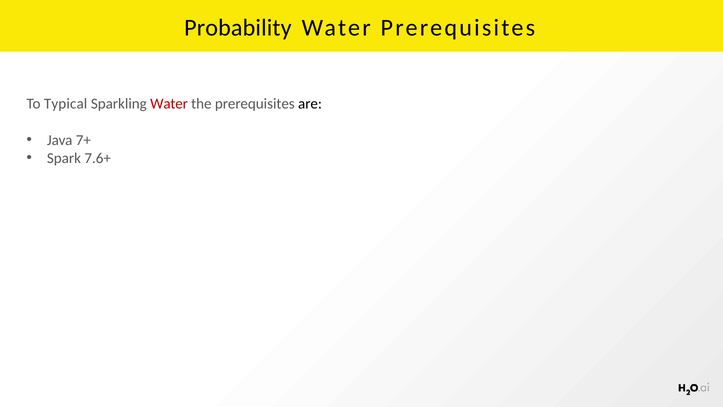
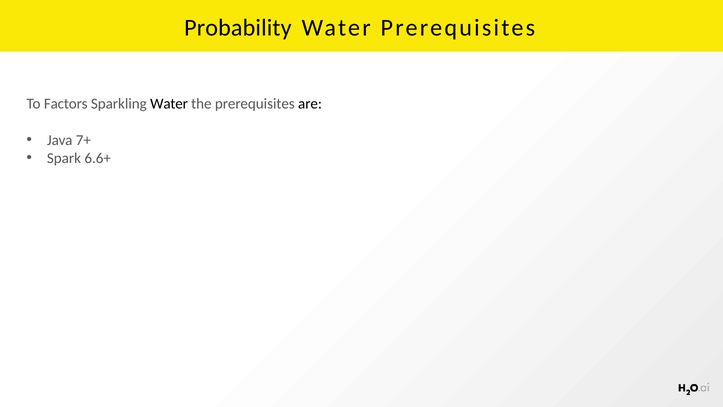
Typical: Typical -> Factors
Water at (169, 104) colour: red -> black
7.6+: 7.6+ -> 6.6+
